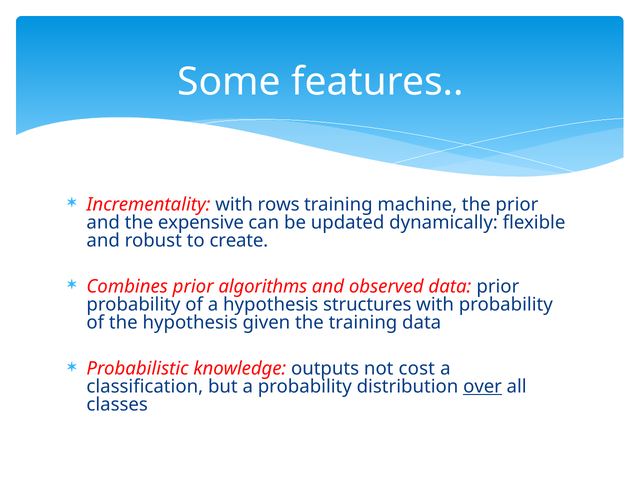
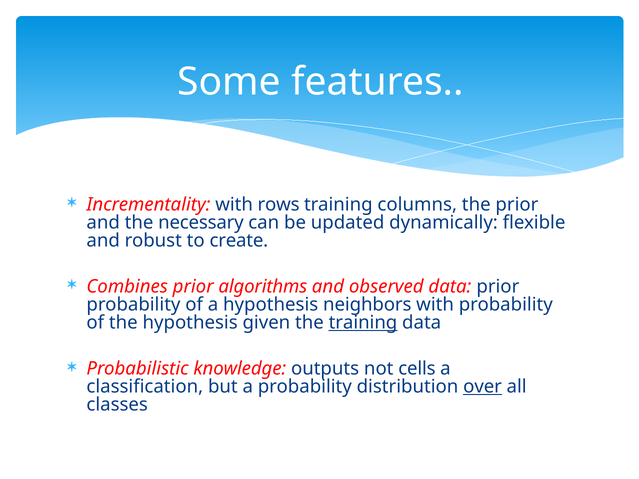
machine: machine -> columns
expensive: expensive -> necessary
structures: structures -> neighbors
training at (363, 323) underline: none -> present
cost: cost -> cells
